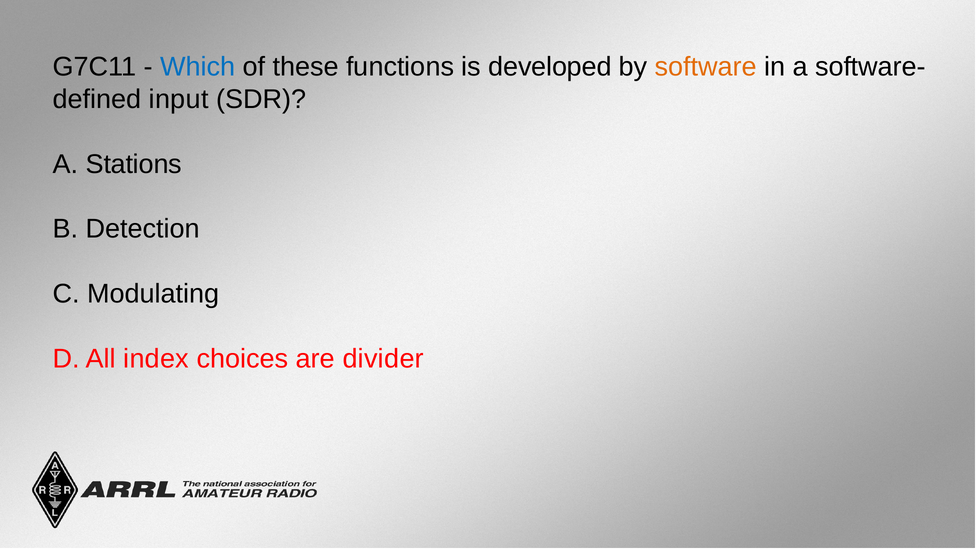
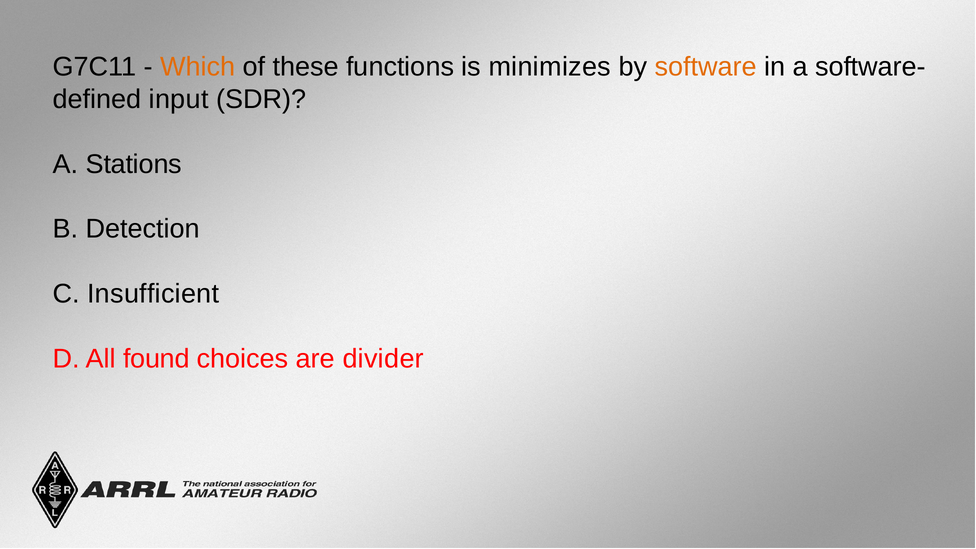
Which colour: blue -> orange
developed: developed -> minimizes
Modulating: Modulating -> Insufficient
index: index -> found
